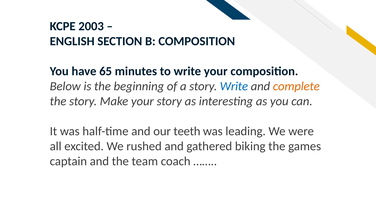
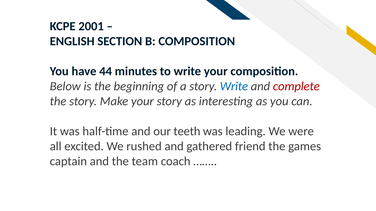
2003: 2003 -> 2001
65: 65 -> 44
complete colour: orange -> red
biking: biking -> friend
